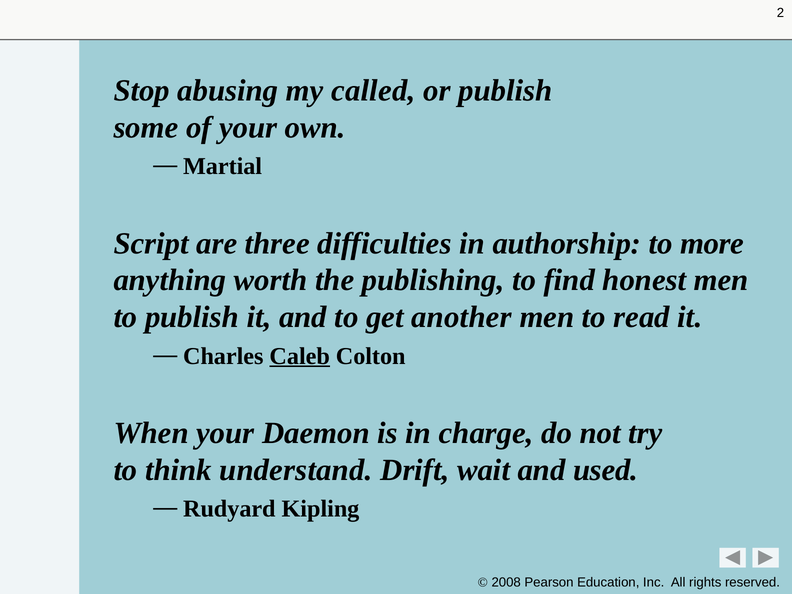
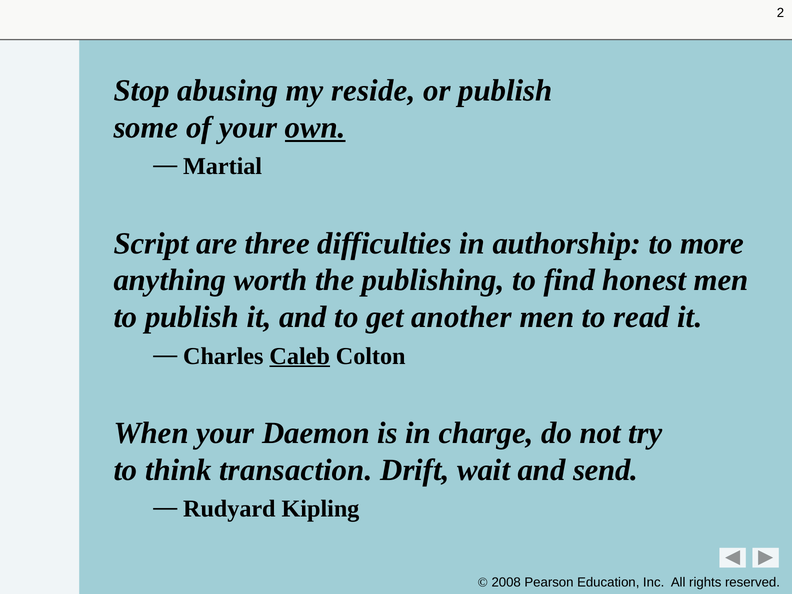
called: called -> reside
own underline: none -> present
understand: understand -> transaction
used: used -> send
